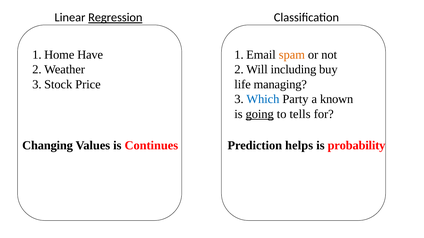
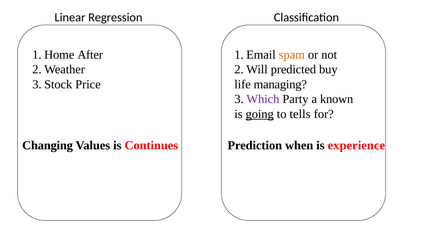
Regression underline: present -> none
Have: Have -> After
including: including -> predicted
Which colour: blue -> purple
helps: helps -> when
probability: probability -> experience
